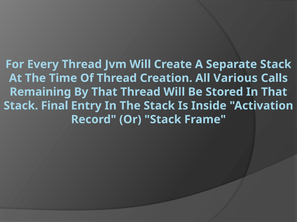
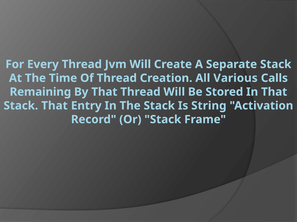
Stack Final: Final -> That
Inside: Inside -> String
